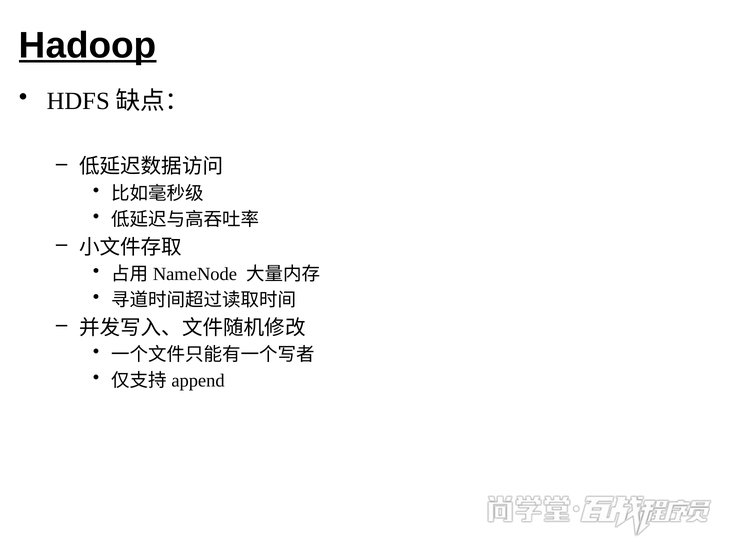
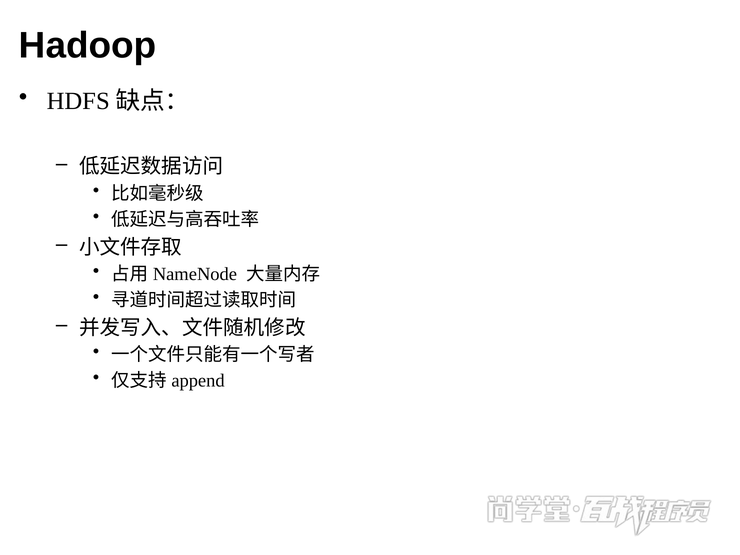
Hadoop underline: present -> none
